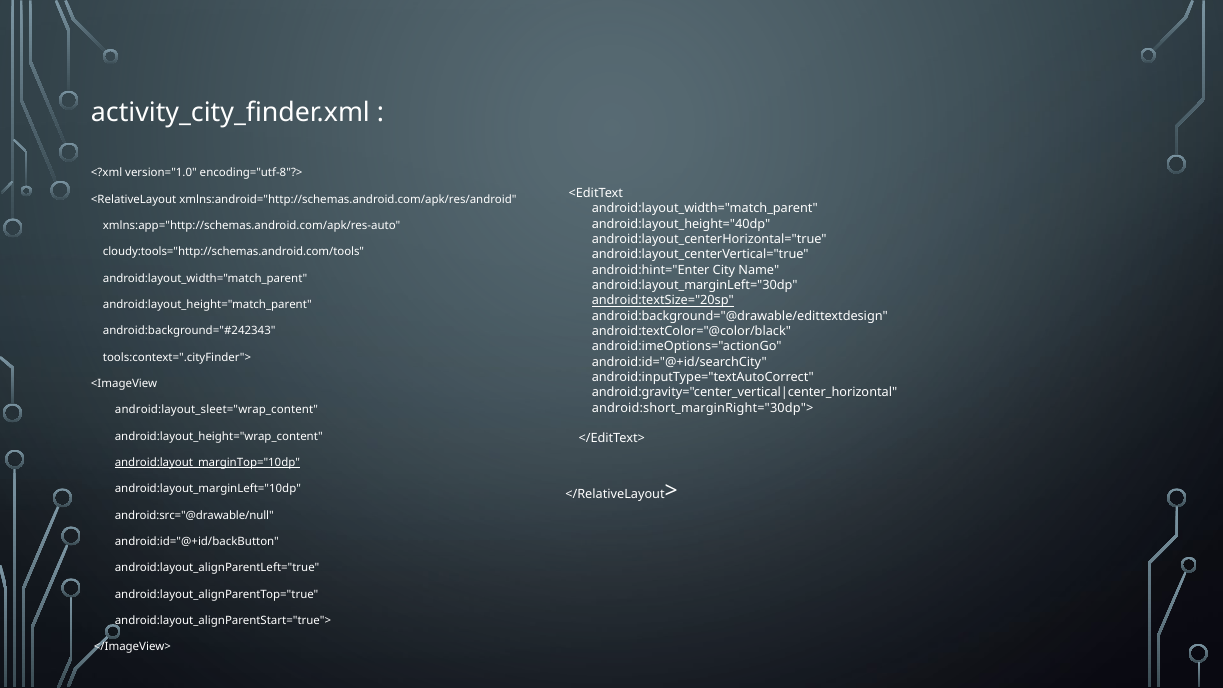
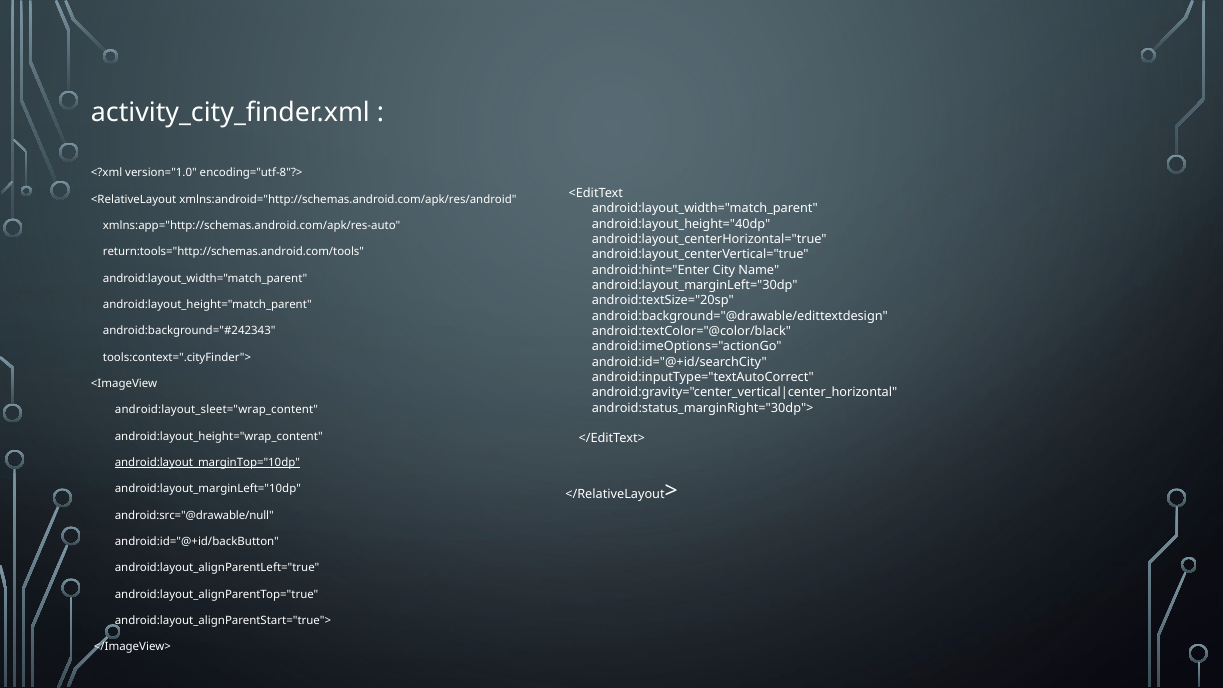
cloudy:tools="http://schemas.android.com/tools: cloudy:tools="http://schemas.android.com/tools -> return:tools="http://schemas.android.com/tools
android:textSize="20sp underline: present -> none
android:short_marginRight="30dp">: android:short_marginRight="30dp"> -> android:status_marginRight="30dp">
